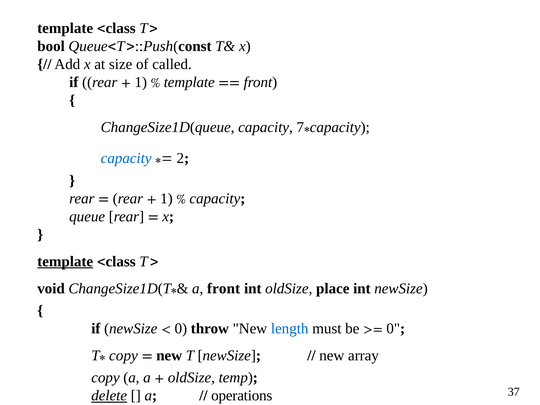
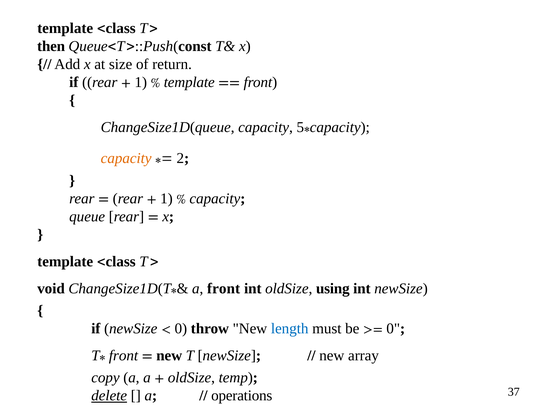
bool: bool -> then
called: called -> return
7: 7 -> 5
capacity at (126, 158) colour: blue -> orange
template at (65, 261) underline: present -> none
place: place -> using
copy at (123, 356): copy -> front
